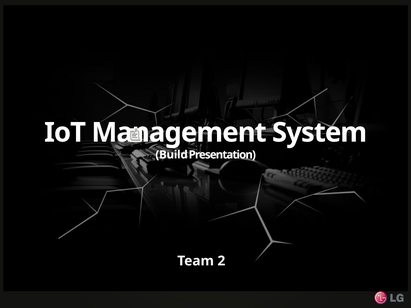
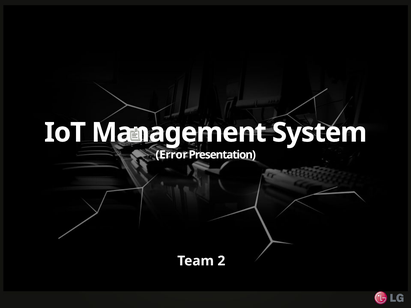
Build: Build -> Error
